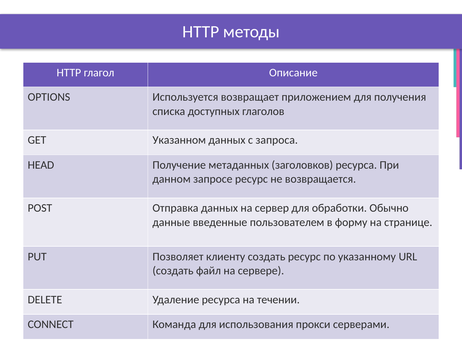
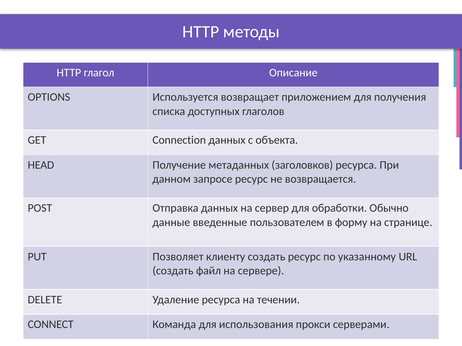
Указанном: Указанном -> Connection
запроса: запроса -> объекта
